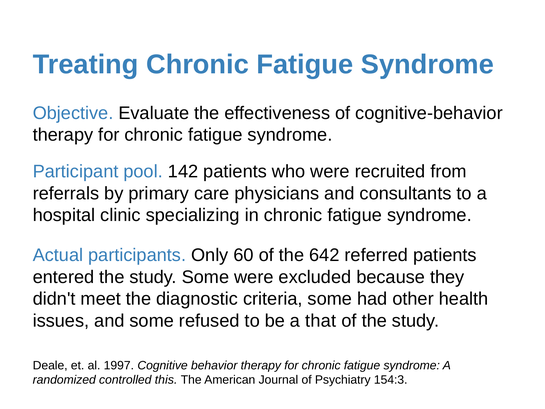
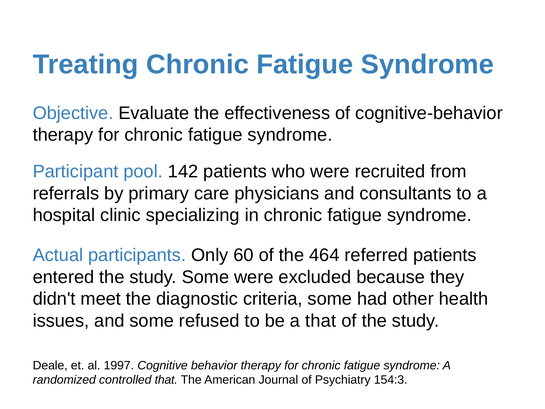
642: 642 -> 464
controlled this: this -> that
